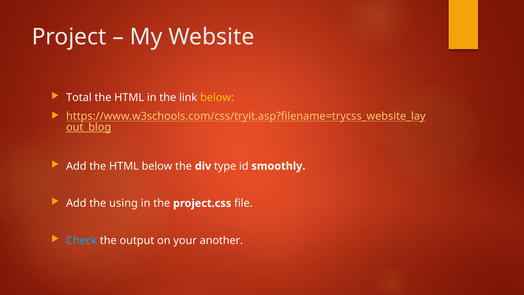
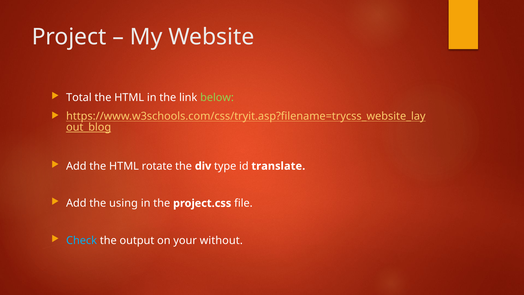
below at (217, 98) colour: yellow -> light green
HTML below: below -> rotate
smoothly: smoothly -> translate
another: another -> without
